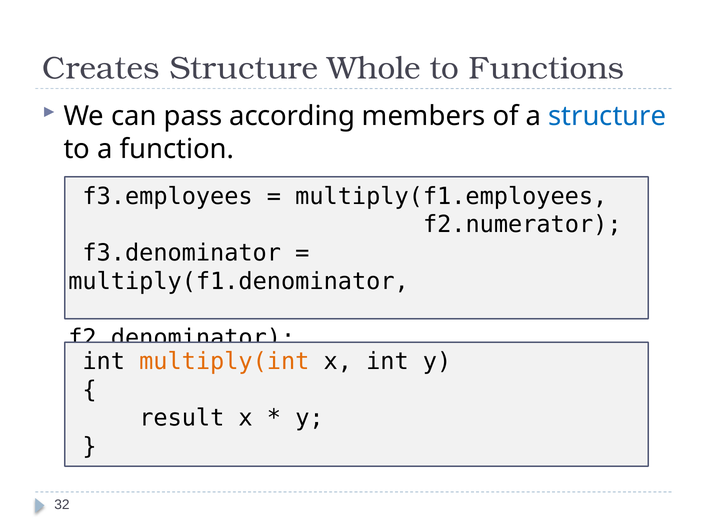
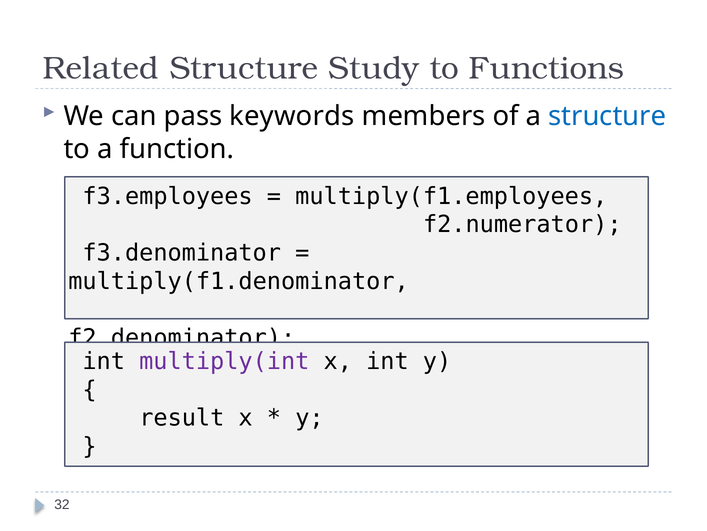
Creates: Creates -> Related
Whole: Whole -> Study
according: according -> keywords
multiply(int colour: orange -> purple
